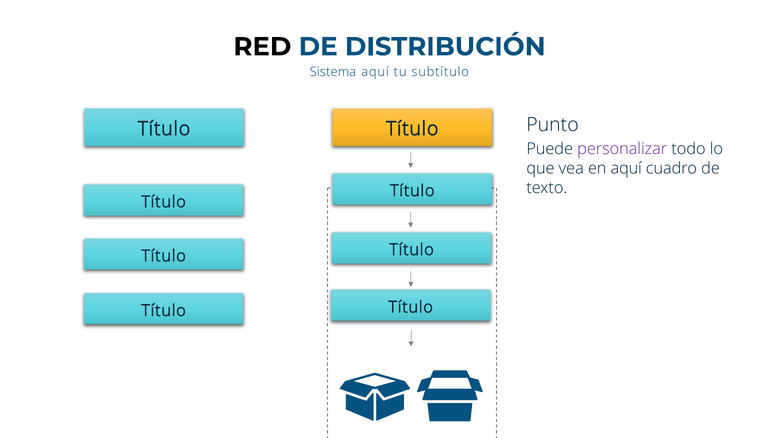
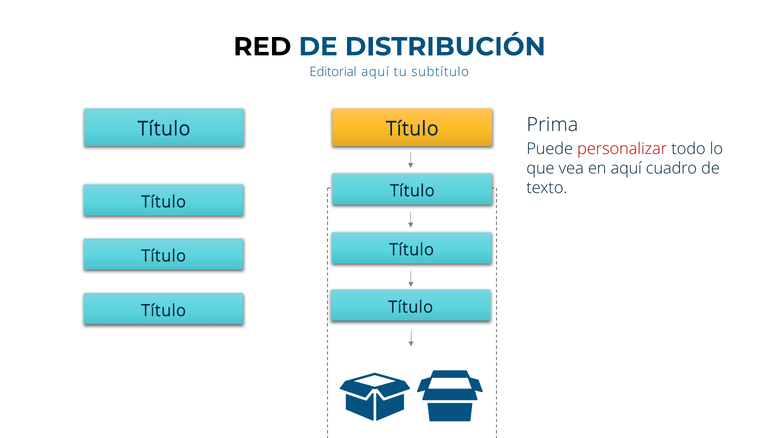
Sistema: Sistema -> Editorial
Punto: Punto -> Prima
personalizar colour: purple -> red
